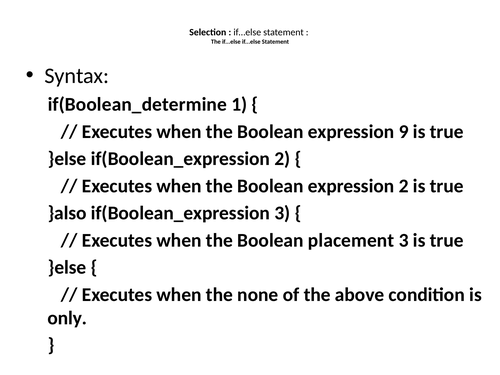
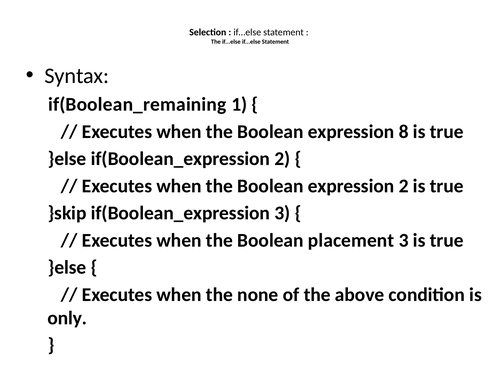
if(Boolean_determine: if(Boolean_determine -> if(Boolean_remaining
9: 9 -> 8
}also: }also -> }skip
